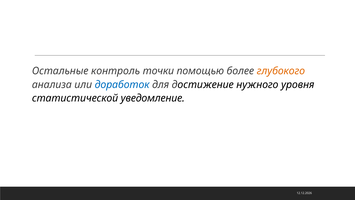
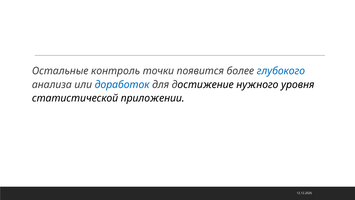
помощью: помощью -> появится
глубокого colour: orange -> blue
уведомление: уведомление -> приложении
